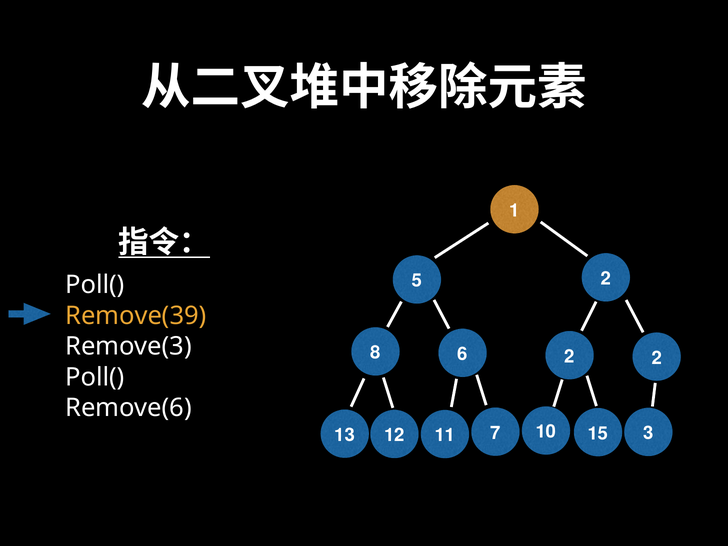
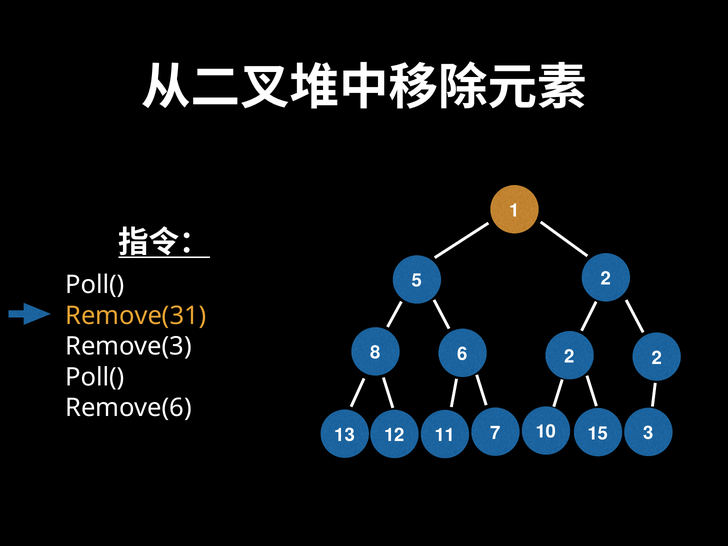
Remove(39: Remove(39 -> Remove(31
